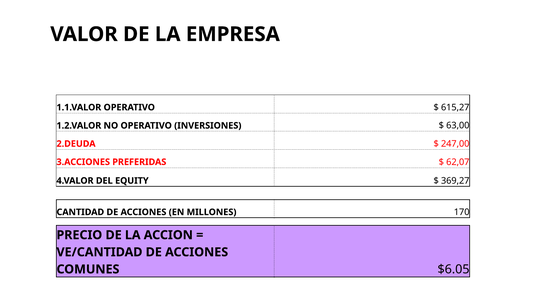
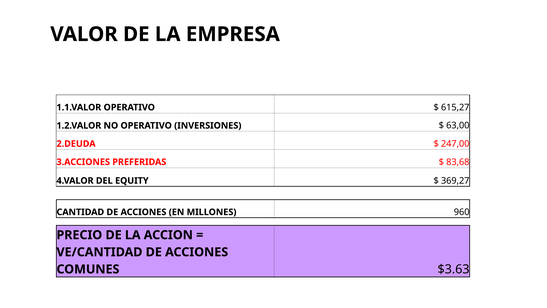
62,07: 62,07 -> 83,68
170: 170 -> 960
$6.05: $6.05 -> $3.63
